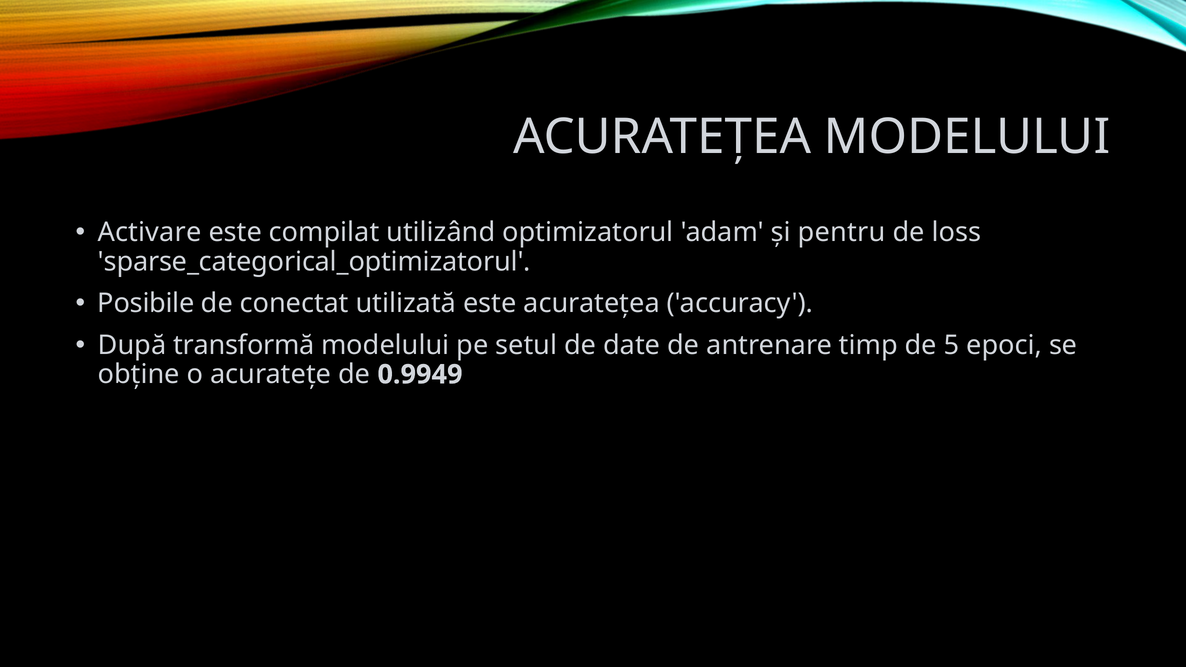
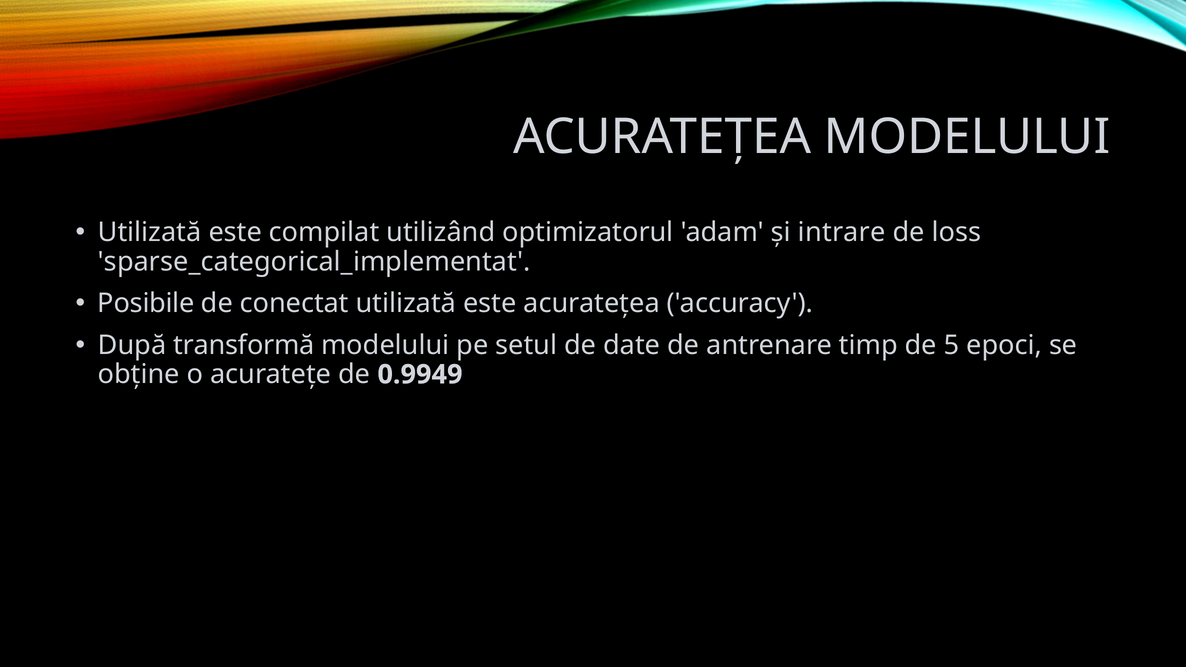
Activare at (150, 232): Activare -> Utilizată
pentru: pentru -> intrare
sparse_categorical_optimizatorul: sparse_categorical_optimizatorul -> sparse_categorical_implementat
